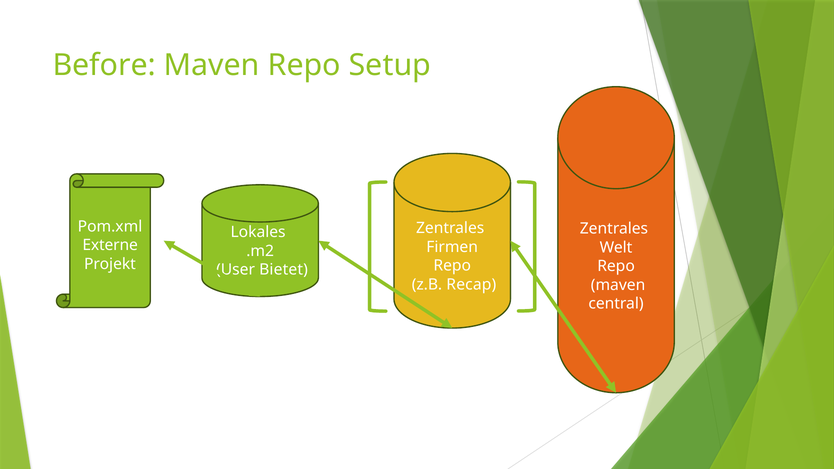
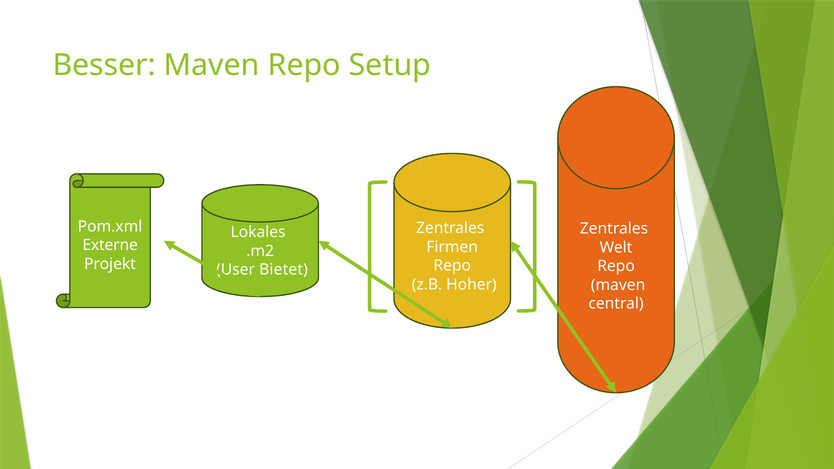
Before: Before -> Besser
Recap: Recap -> Hoher
